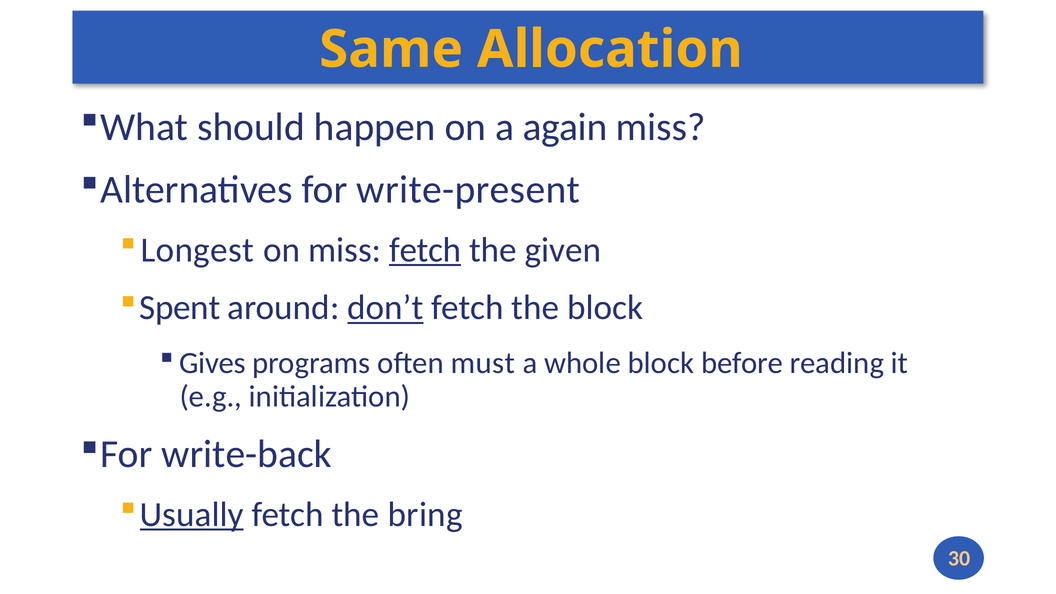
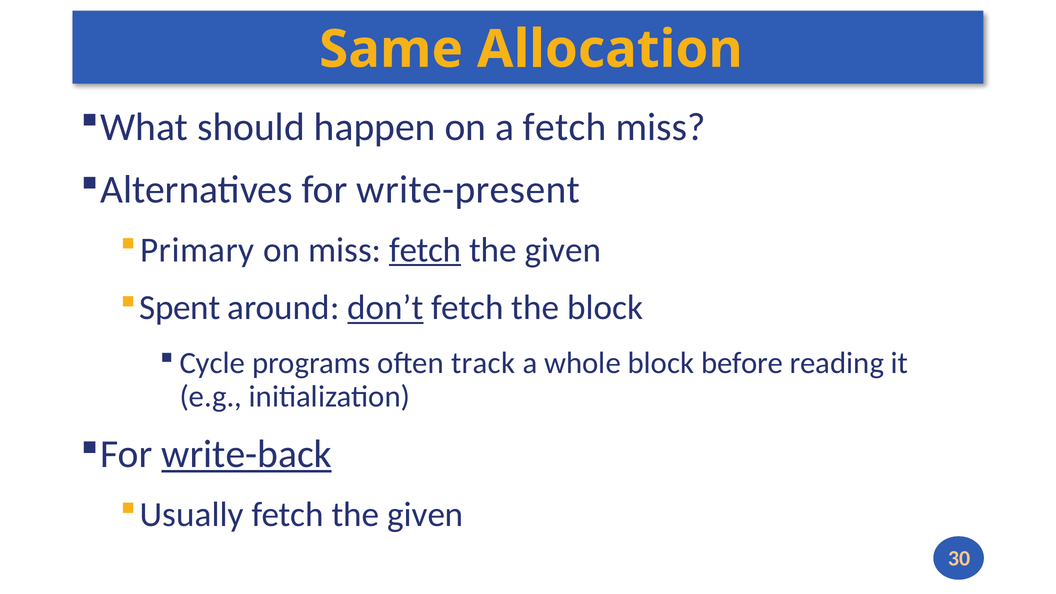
a again: again -> fetch
Longest: Longest -> Primary
Gives: Gives -> Cycle
must: must -> track
write-back underline: none -> present
Usually underline: present -> none
bring at (425, 514): bring -> given
